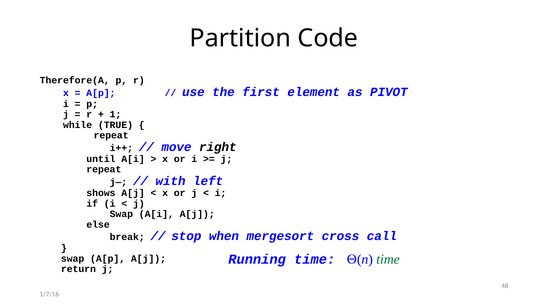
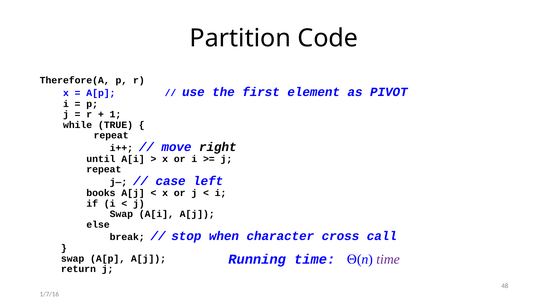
with: with -> case
shows: shows -> books
mergesort: mergesort -> character
time at (388, 259) colour: green -> purple
